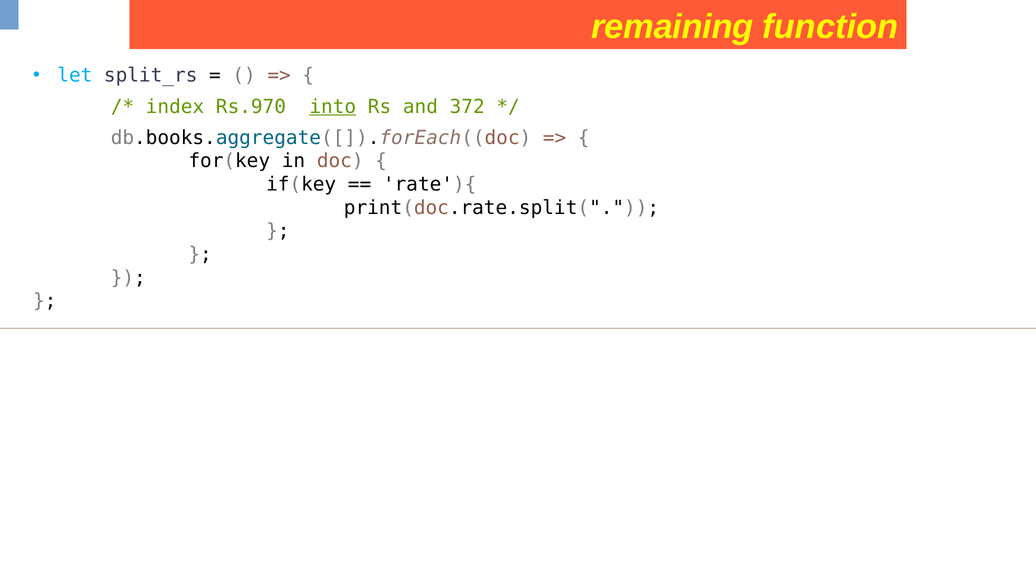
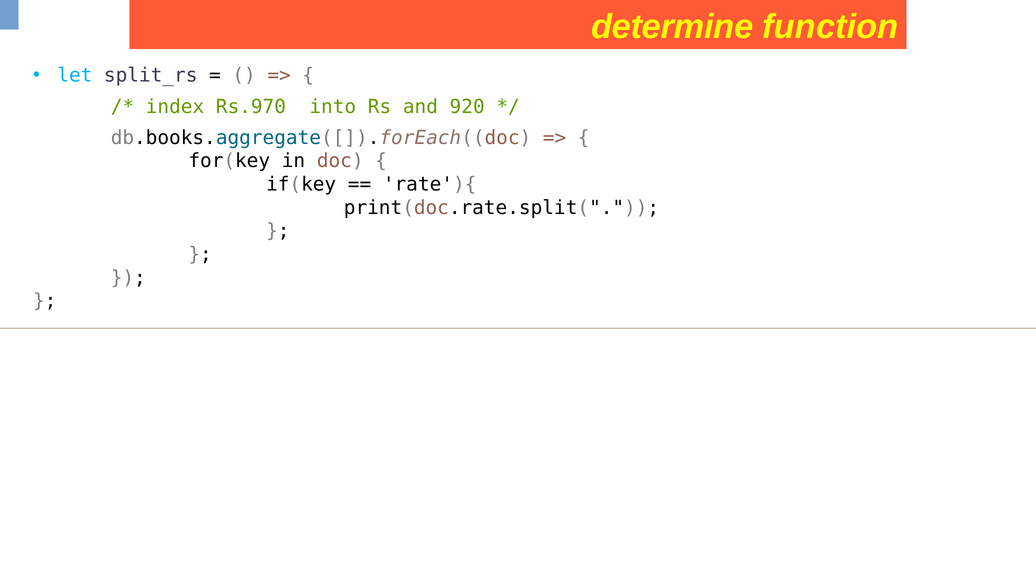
remaining: remaining -> determine
into underline: present -> none
372: 372 -> 920
